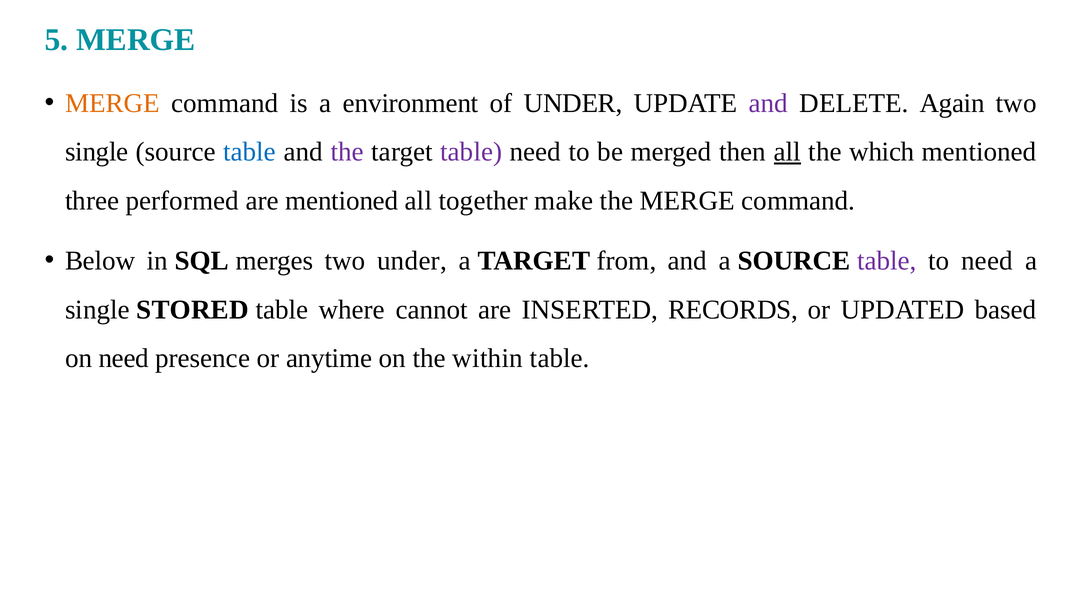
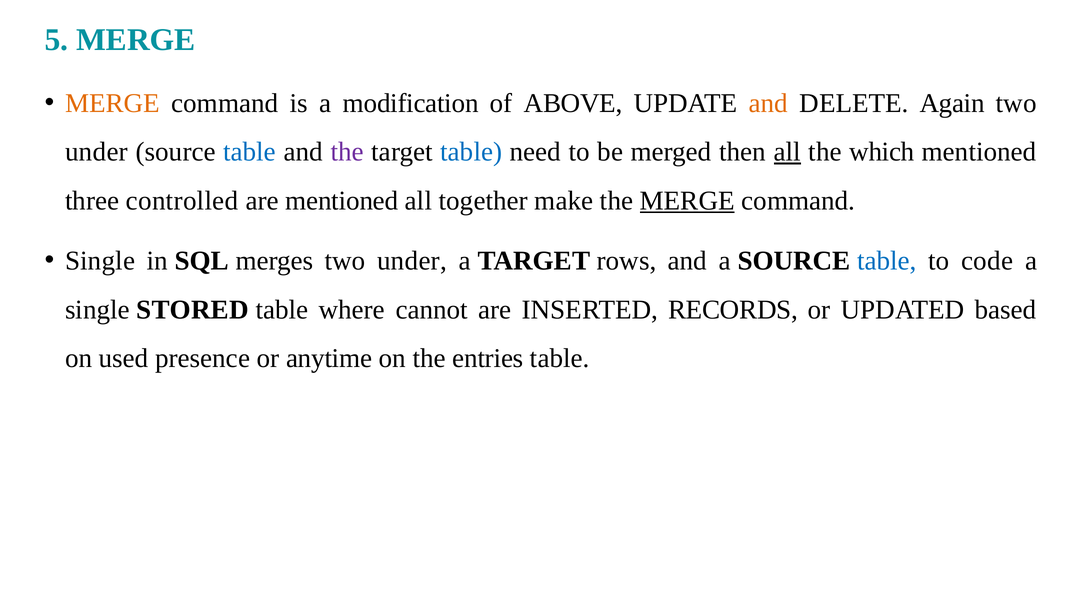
environment: environment -> modification
of UNDER: UNDER -> ABOVE
and at (768, 103) colour: purple -> orange
single at (97, 152): single -> under
table at (471, 152) colour: purple -> blue
performed: performed -> controlled
MERGE at (687, 201) underline: none -> present
Below at (100, 261): Below -> Single
from: from -> rows
table at (887, 261) colour: purple -> blue
to need: need -> code
on need: need -> used
within: within -> entries
